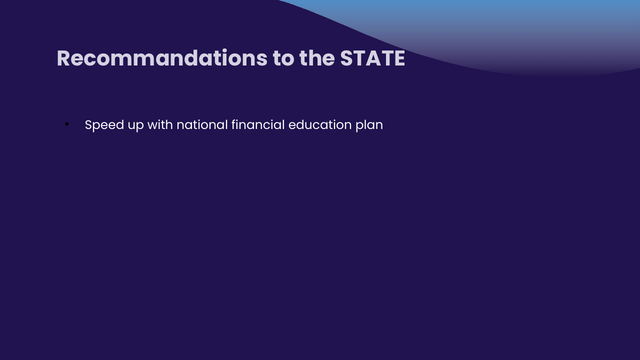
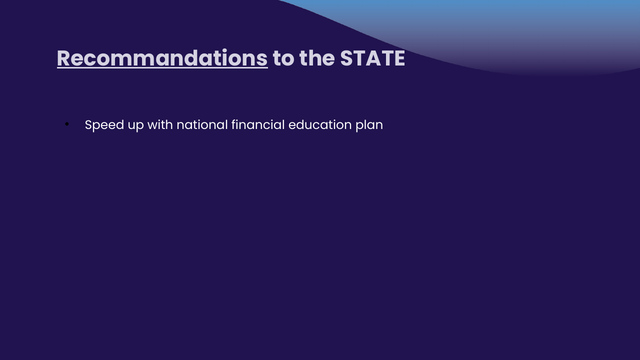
Recommandations underline: none -> present
